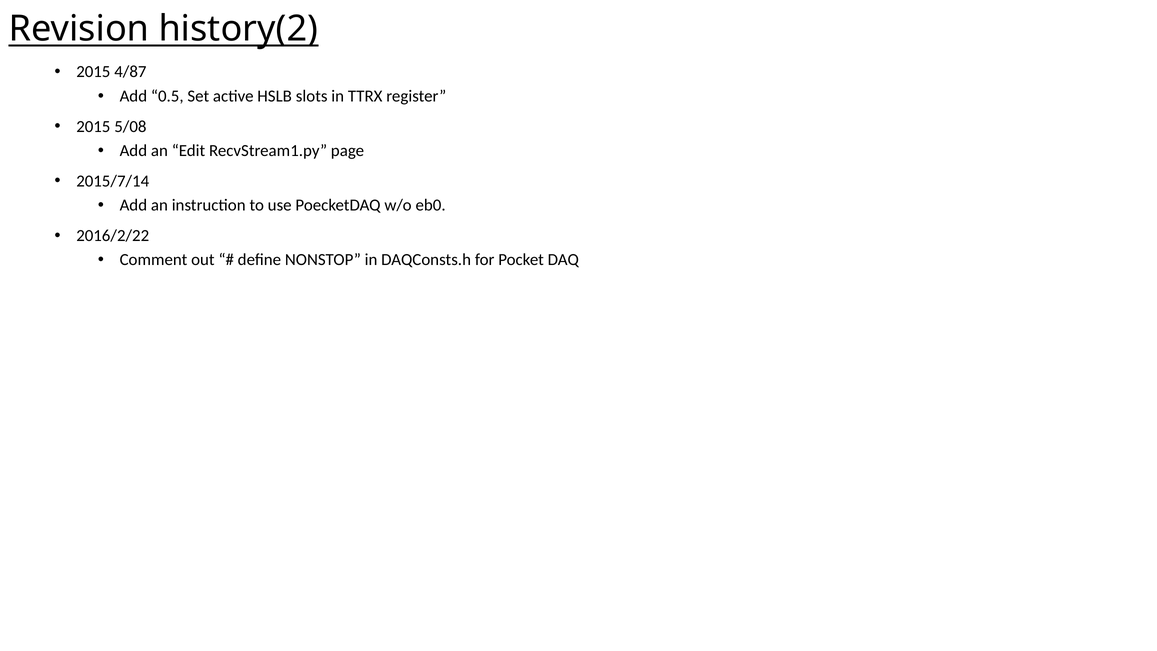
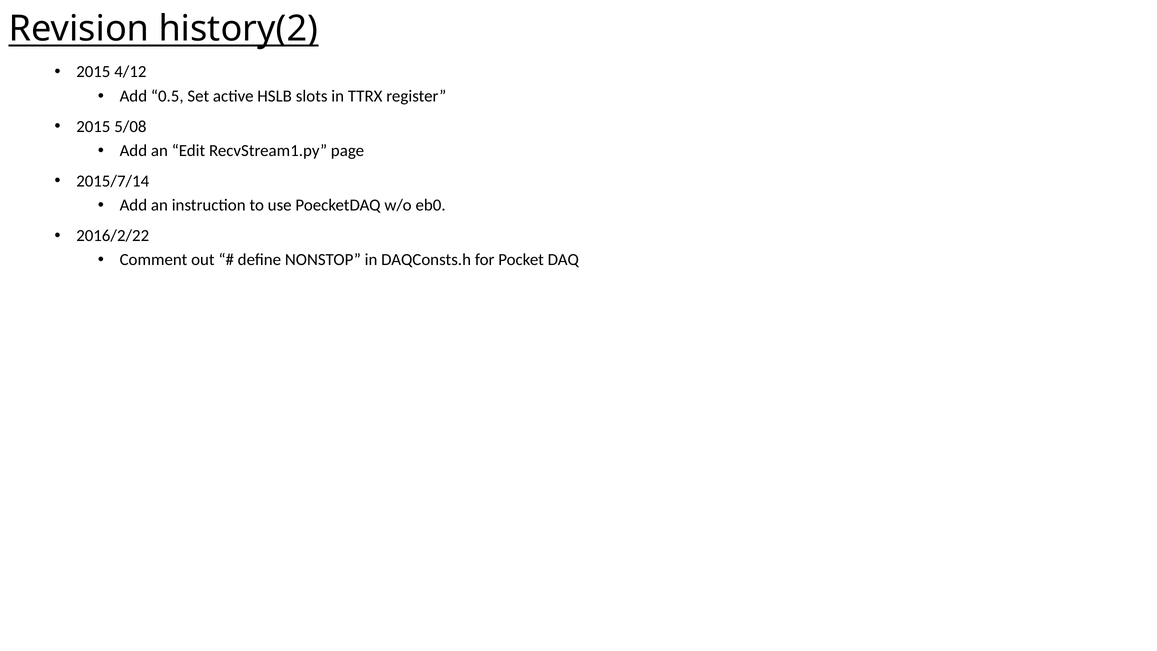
4/87: 4/87 -> 4/12
